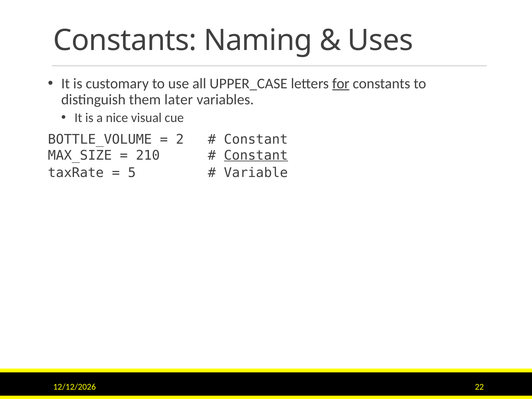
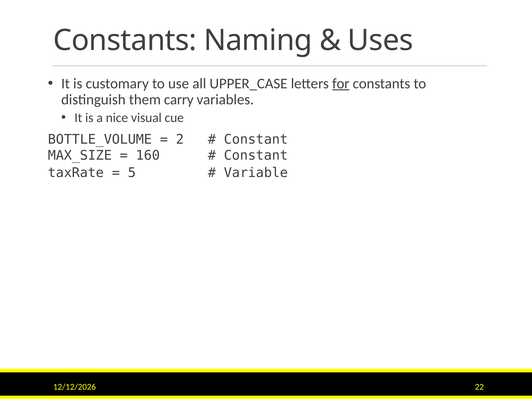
later: later -> carry
210: 210 -> 160
Constant at (256, 155) underline: present -> none
